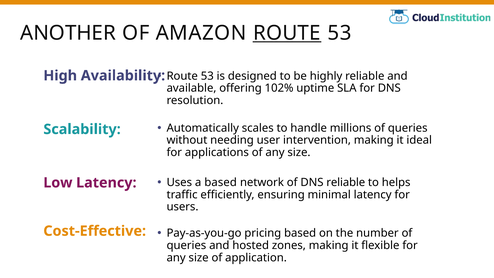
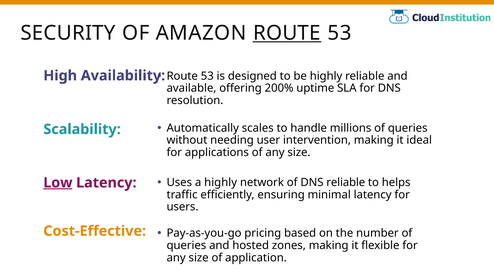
ANOTHER: ANOTHER -> SECURITY
102%: 102% -> 200%
a based: based -> highly
Low underline: none -> present
